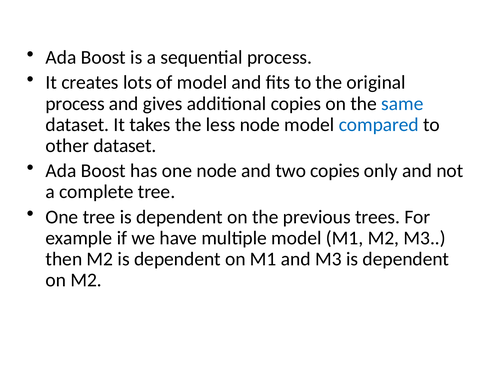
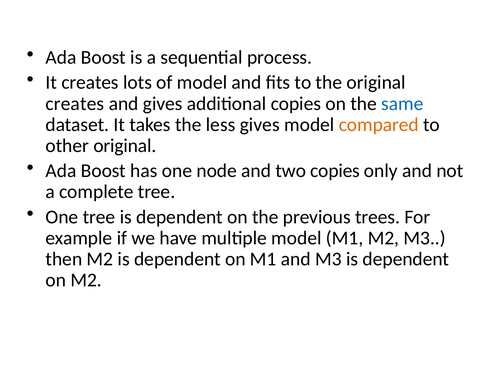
process at (75, 104): process -> creates
less node: node -> gives
compared colour: blue -> orange
other dataset: dataset -> original
